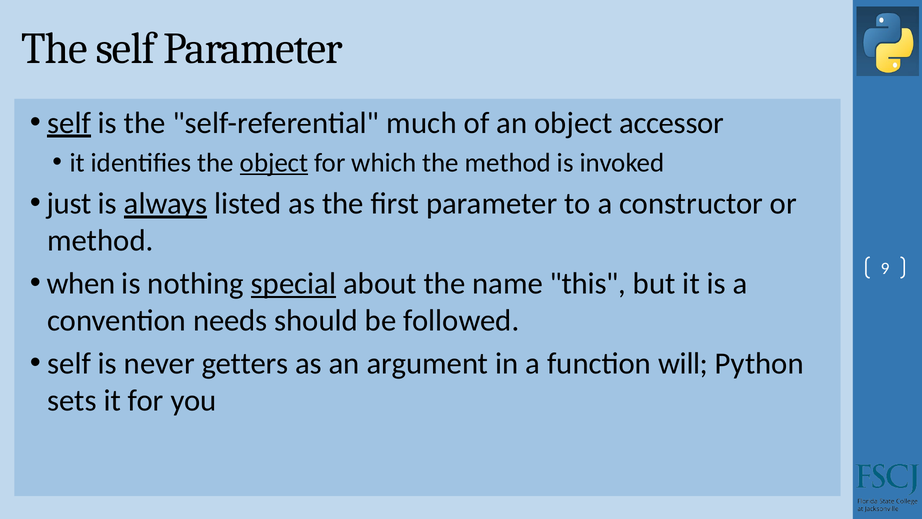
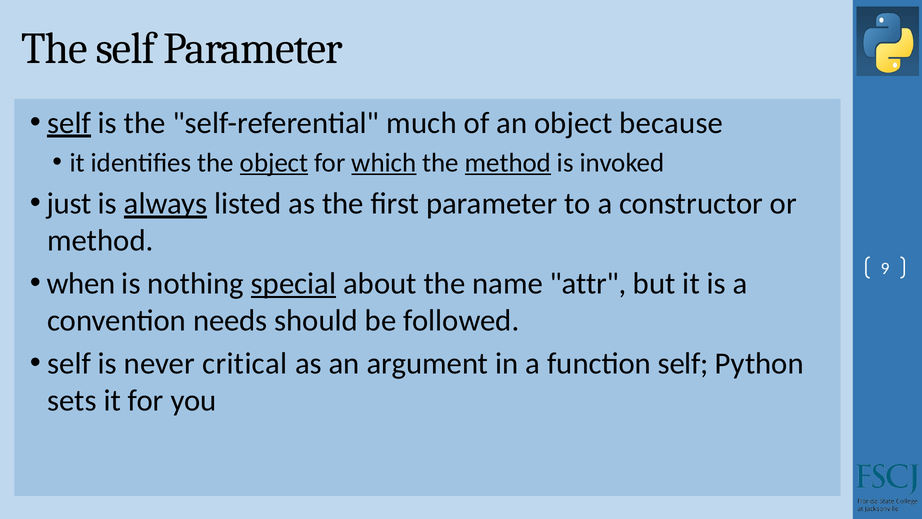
accessor: accessor -> because
which underline: none -> present
method at (508, 163) underline: none -> present
this: this -> attr
getters: getters -> critical
function will: will -> self
